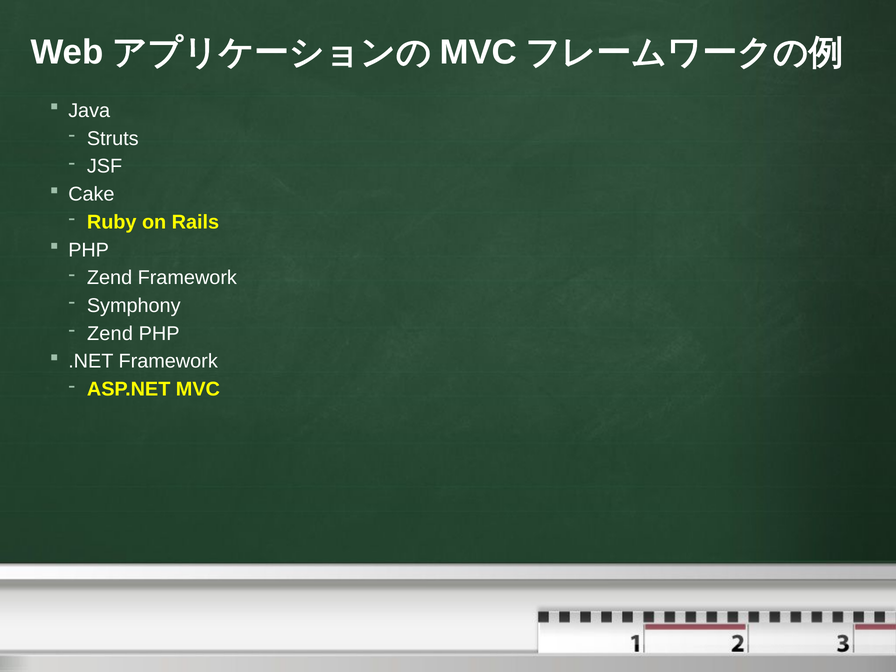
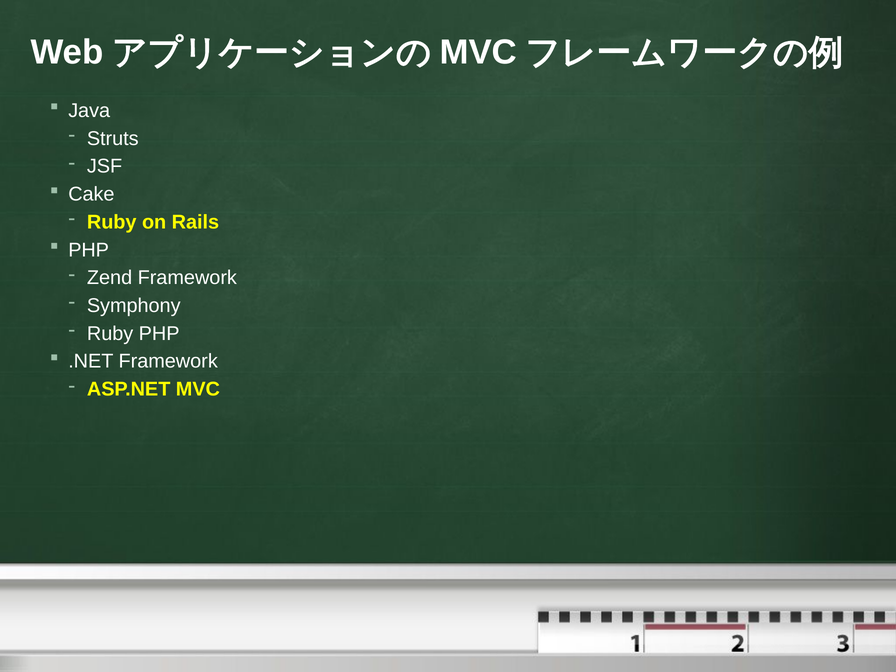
Zend at (110, 334): Zend -> Ruby
